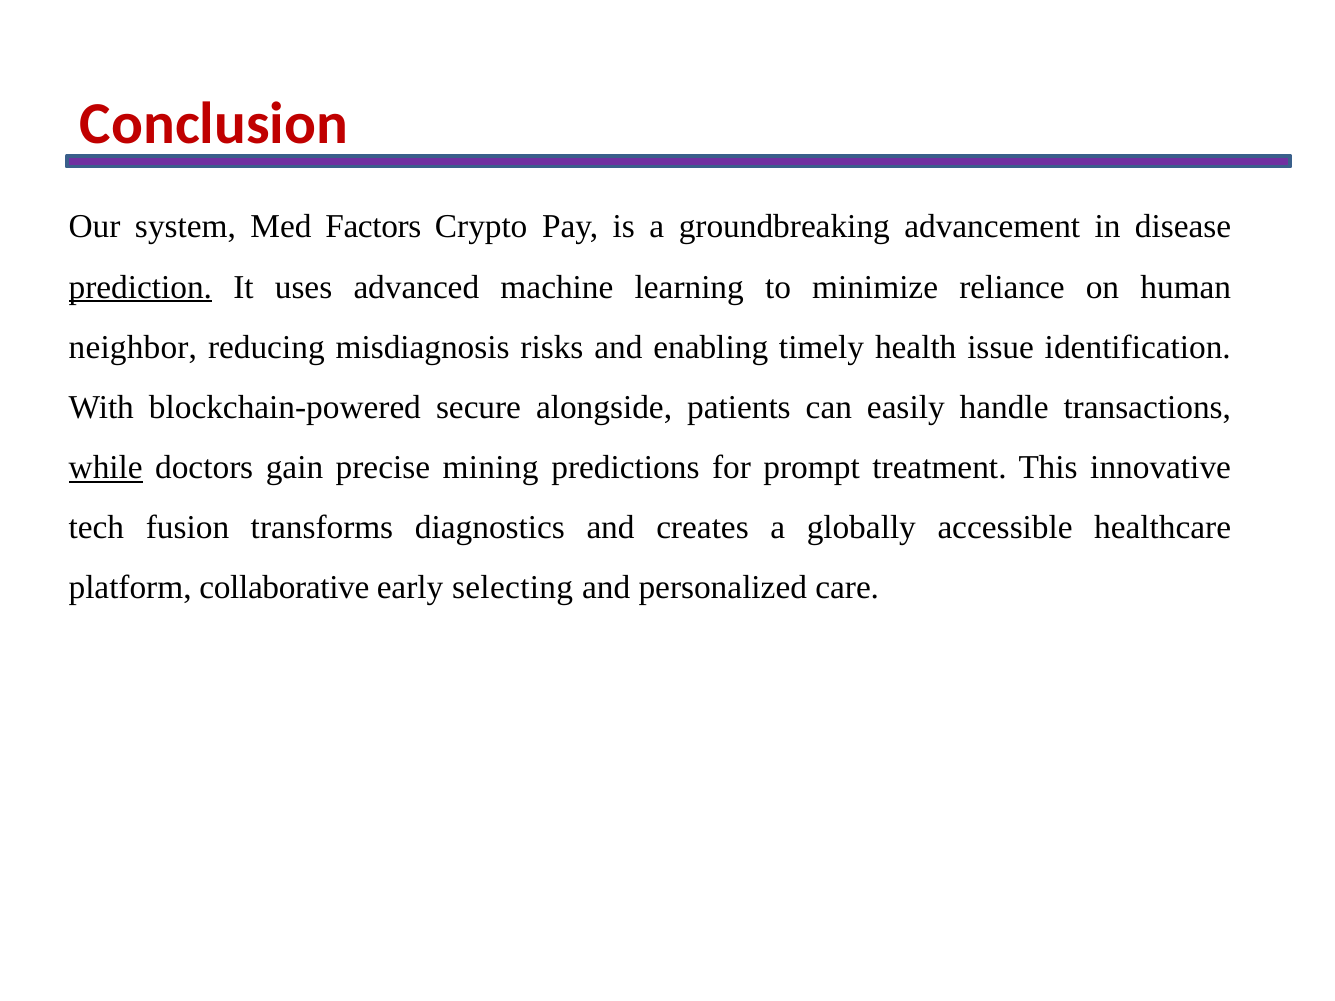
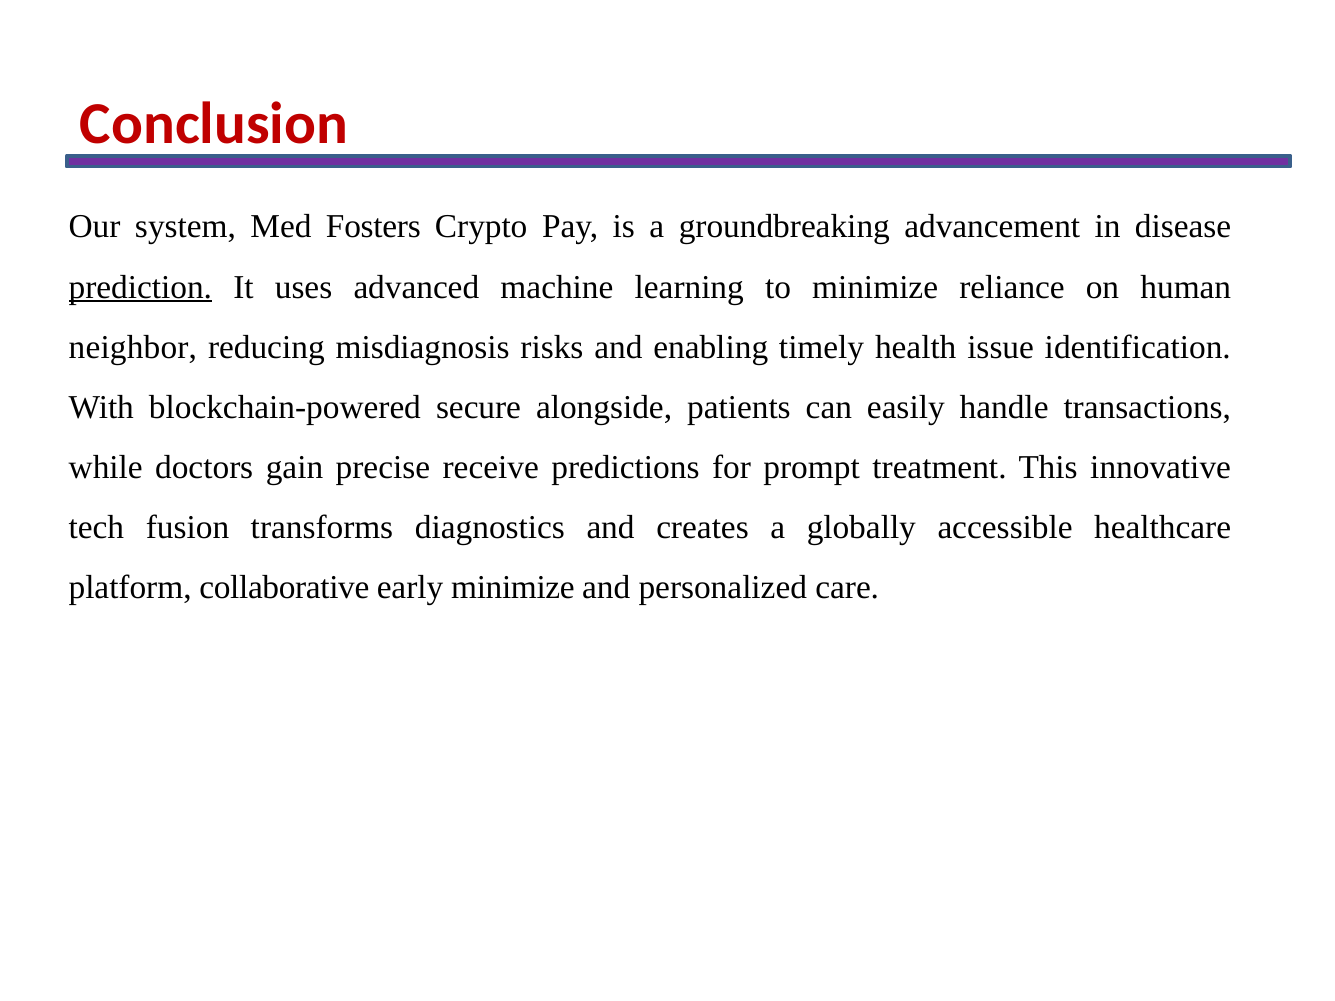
Factors: Factors -> Fosters
while underline: present -> none
mining: mining -> receive
early selecting: selecting -> minimize
